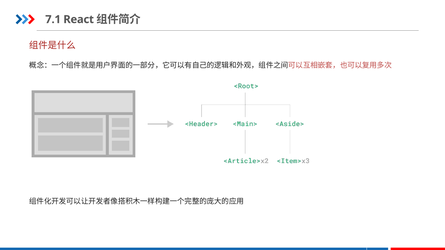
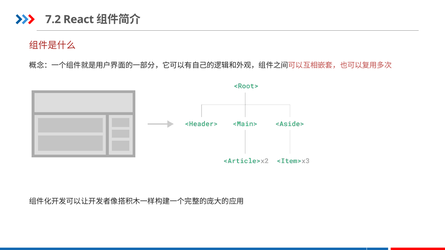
7.1: 7.1 -> 7.2
